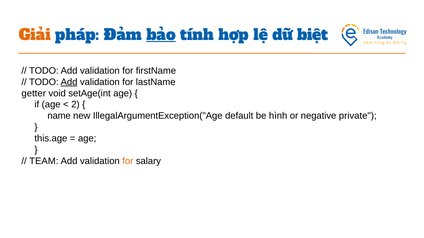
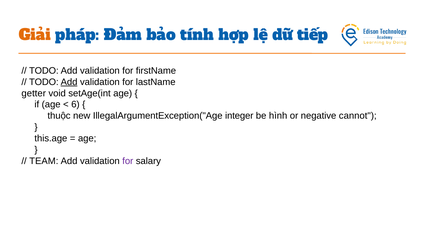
bảo underline: present -> none
biệt: biệt -> tiếp
2: 2 -> 6
name: name -> thuộc
default: default -> integer
private: private -> cannot
for at (128, 161) colour: orange -> purple
